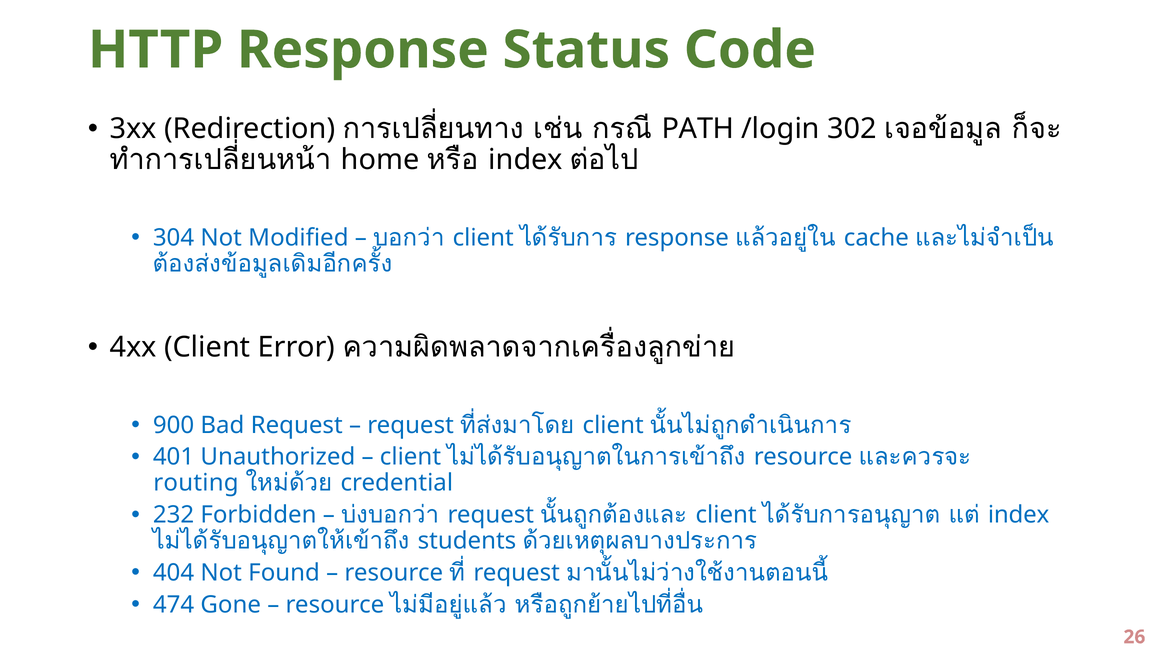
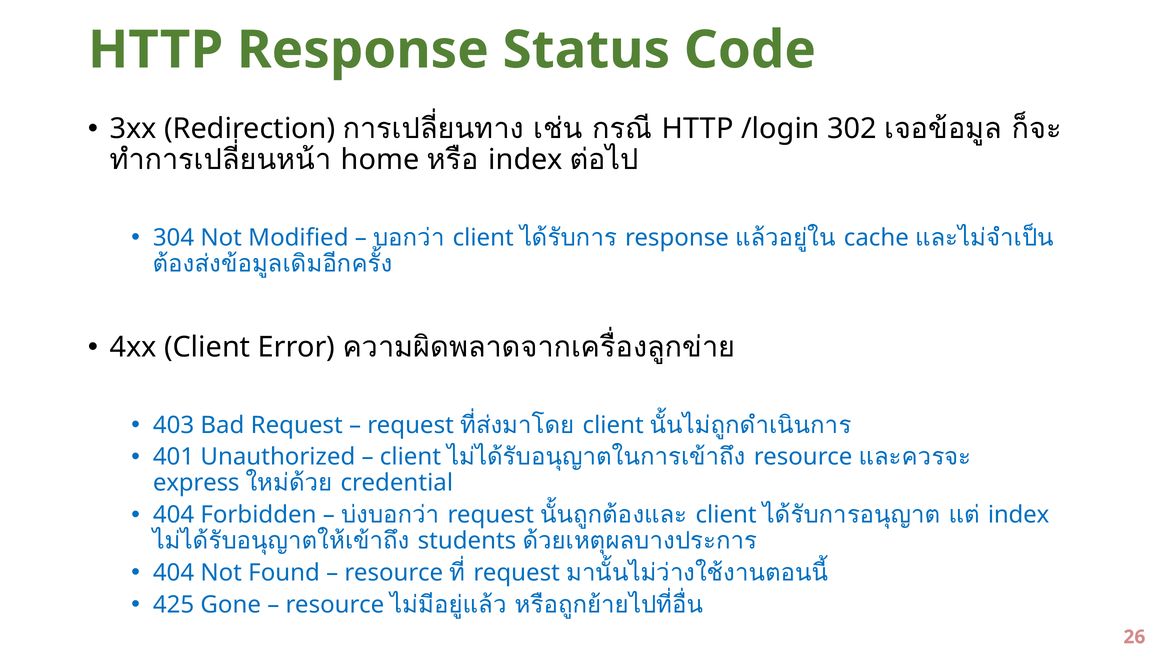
PATH at (698, 129): PATH -> HTTP
900: 900 -> 403
routing: routing -> express
232 at (174, 515): 232 -> 404
474: 474 -> 425
